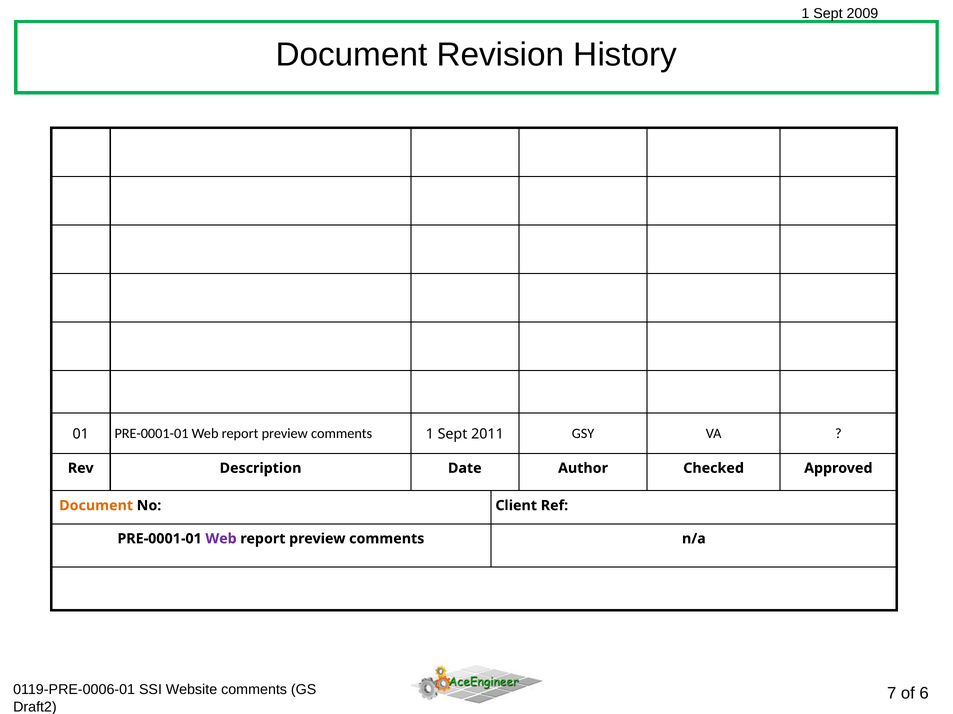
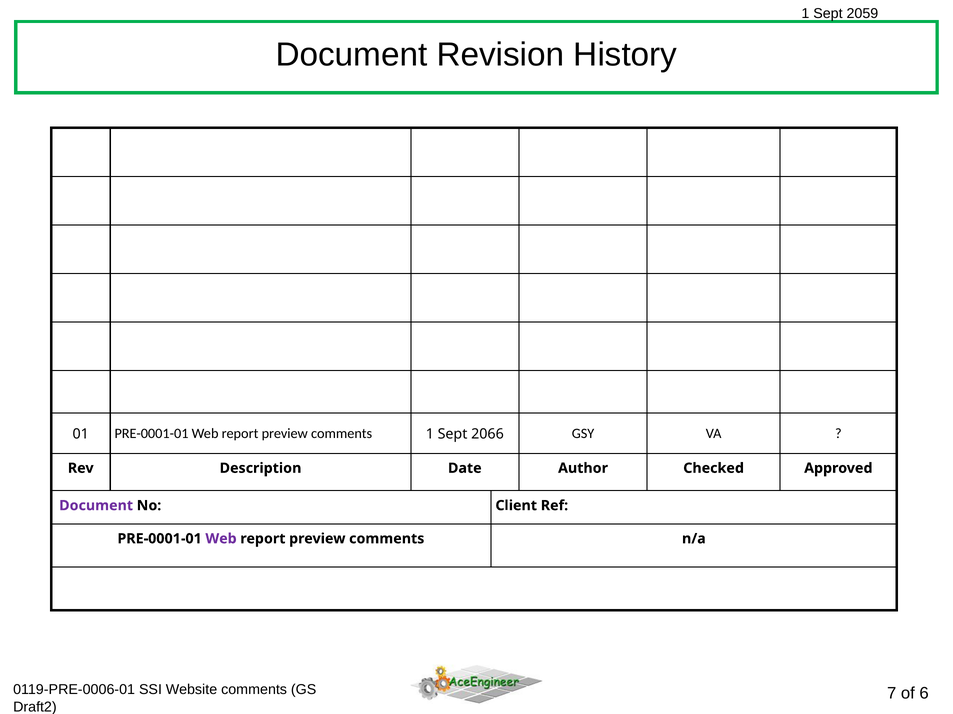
2009: 2009 -> 2059
2011: 2011 -> 2066
Document at (96, 506) colour: orange -> purple
